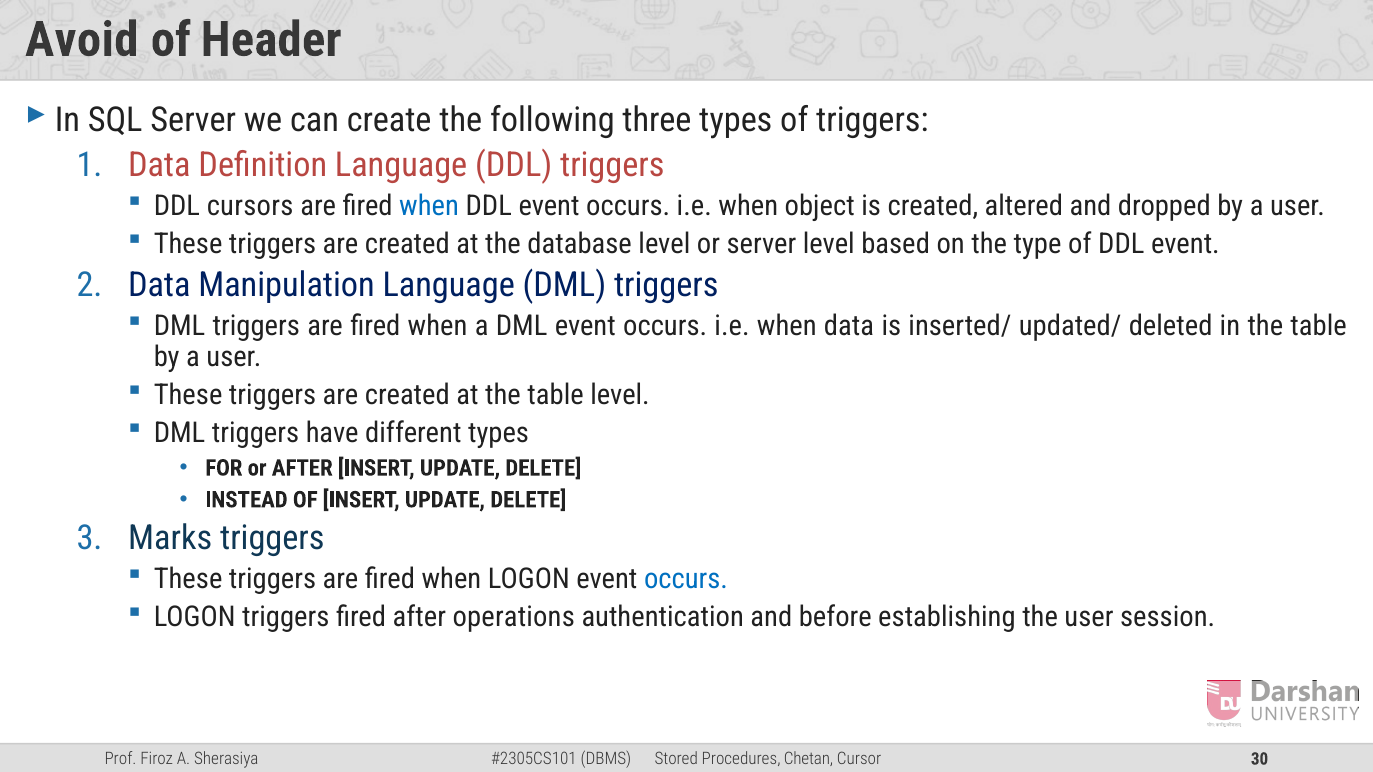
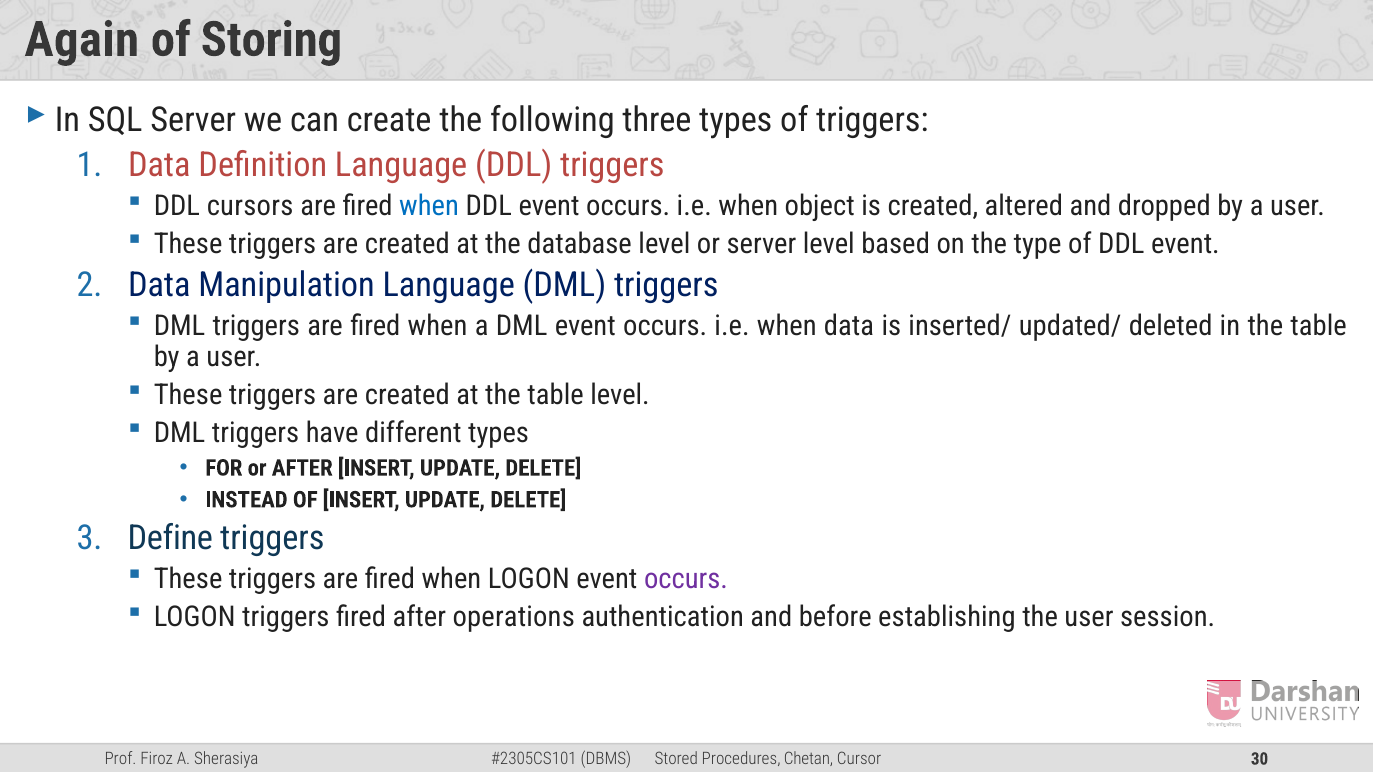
Avoid: Avoid -> Again
Header: Header -> Storing
Marks: Marks -> Define
occurs at (686, 579) colour: blue -> purple
